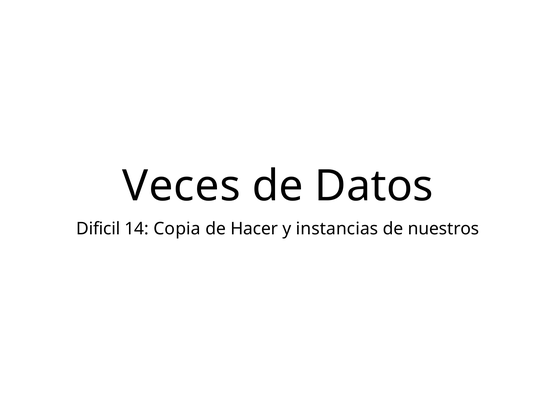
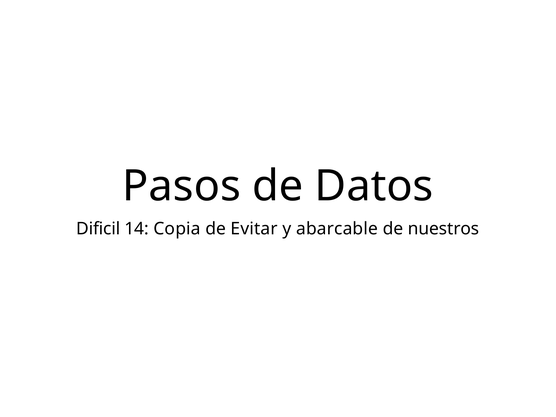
Veces: Veces -> Pasos
Hacer: Hacer -> Evitar
instancias: instancias -> abarcable
